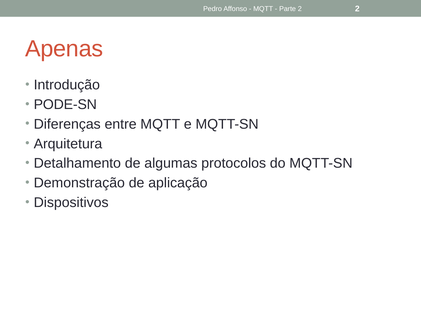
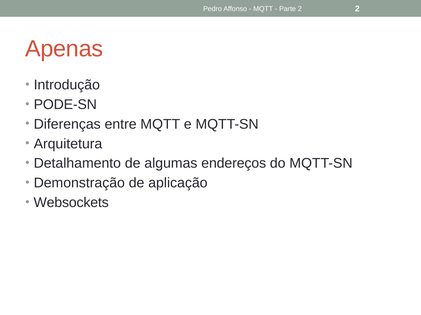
protocolos: protocolos -> endereços
Dispositivos: Dispositivos -> Websockets
